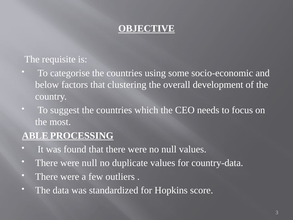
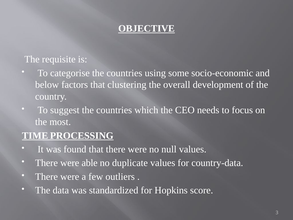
ABLE: ABLE -> TIME
were null: null -> able
